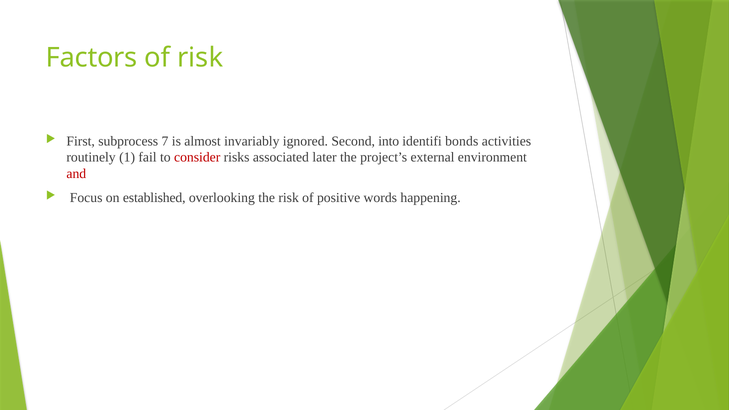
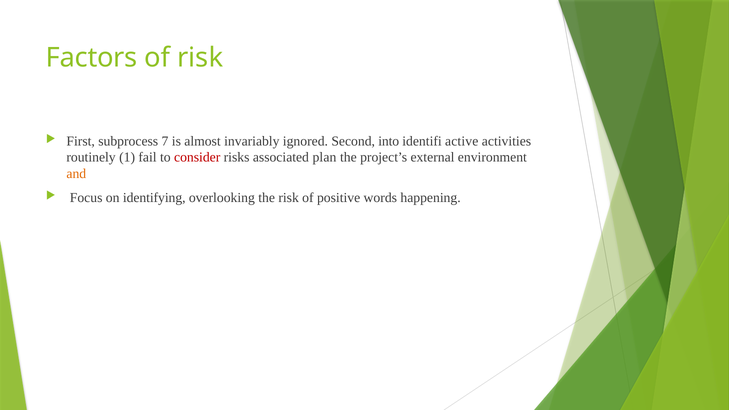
bonds: bonds -> active
later: later -> plan
and colour: red -> orange
established: established -> identifying
